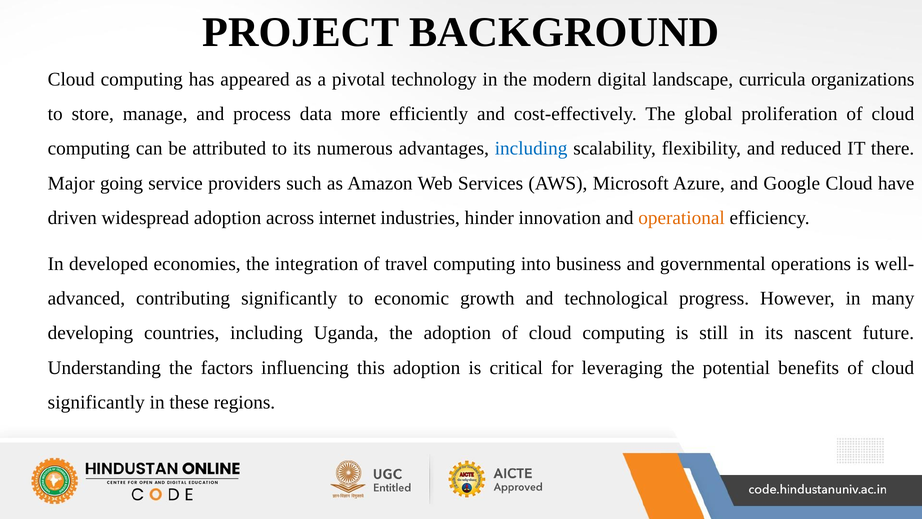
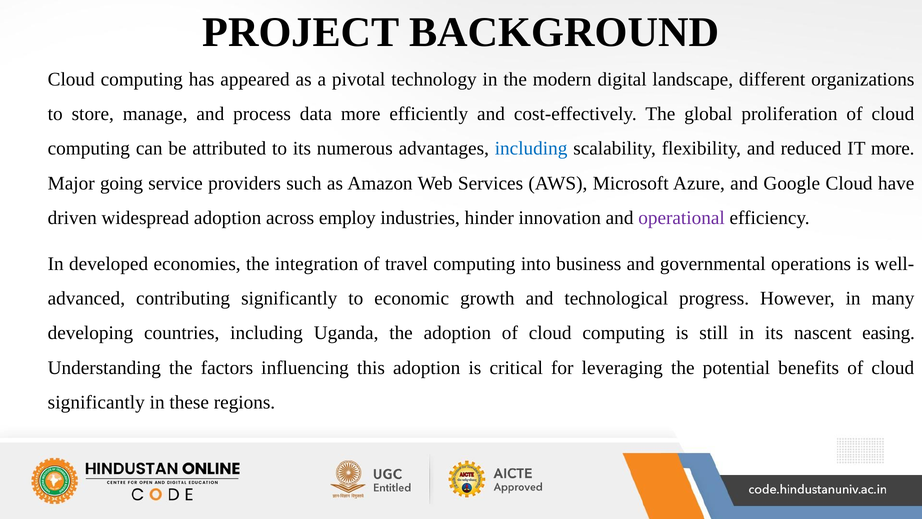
curricula: curricula -> different
IT there: there -> more
internet: internet -> employ
operational colour: orange -> purple
future: future -> easing
